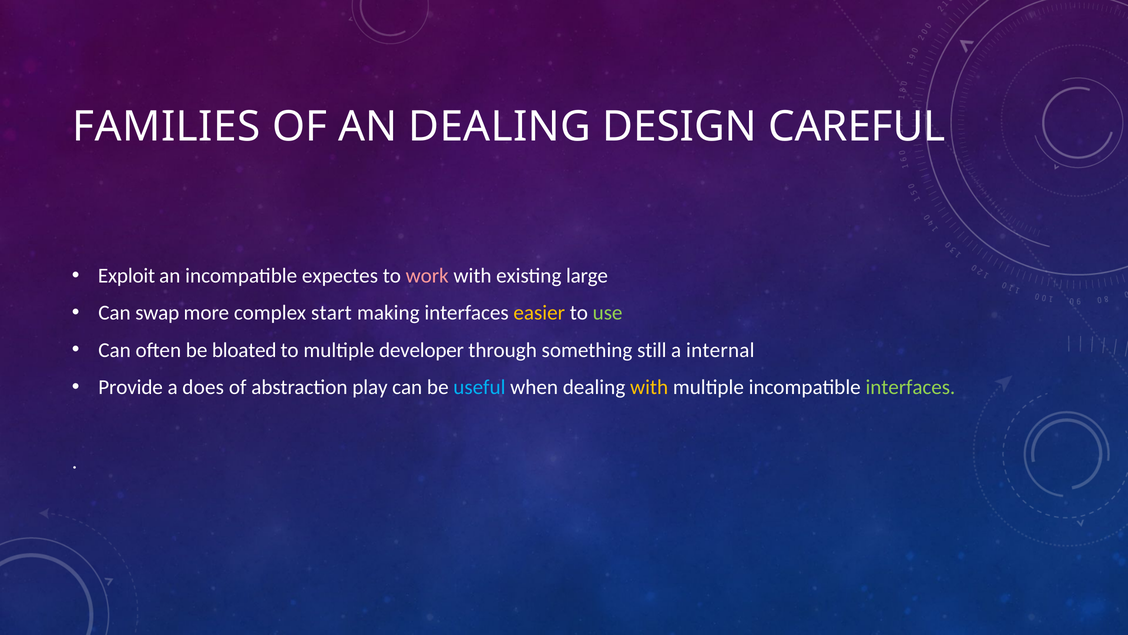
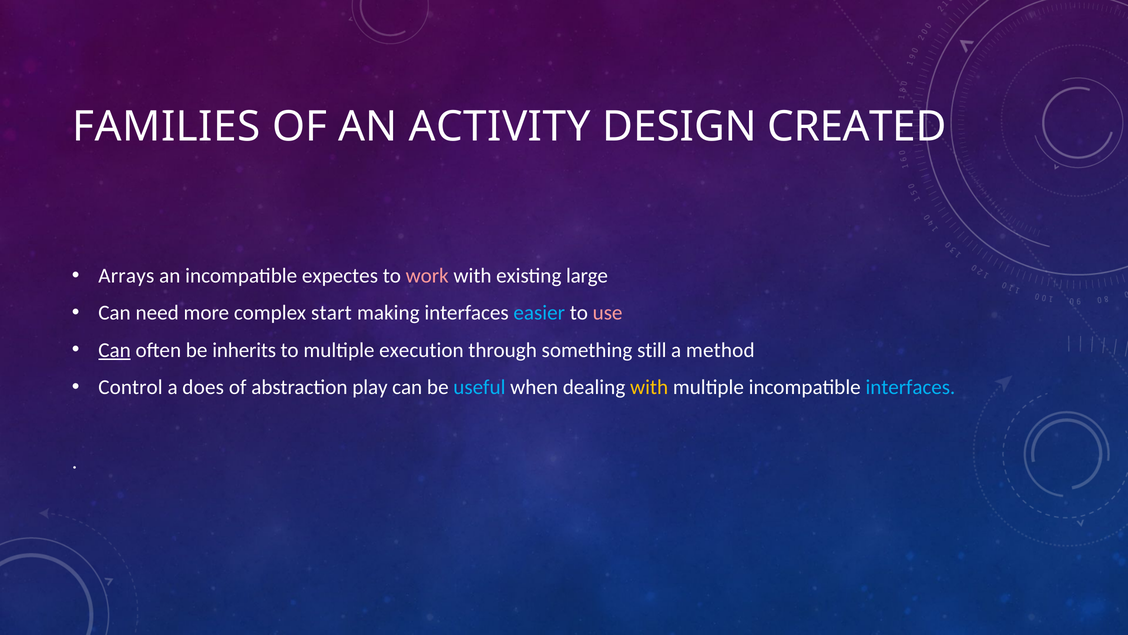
AN DEALING: DEALING -> ACTIVITY
CAREFUL: CAREFUL -> CREATED
Exploit: Exploit -> Arrays
swap: swap -> need
easier colour: yellow -> light blue
use colour: light green -> pink
Can at (115, 350) underline: none -> present
bloated: bloated -> inherits
developer: developer -> execution
internal: internal -> method
Provide: Provide -> Control
interfaces at (910, 387) colour: light green -> light blue
